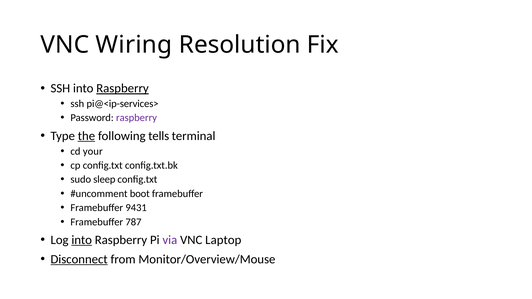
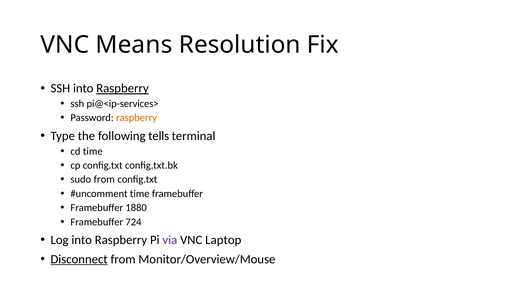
Wiring: Wiring -> Means
raspberry at (136, 118) colour: purple -> orange
the underline: present -> none
cd your: your -> time
sudo sleep: sleep -> from
boot at (140, 194): boot -> time
9431: 9431 -> 1880
787: 787 -> 724
into at (82, 240) underline: present -> none
